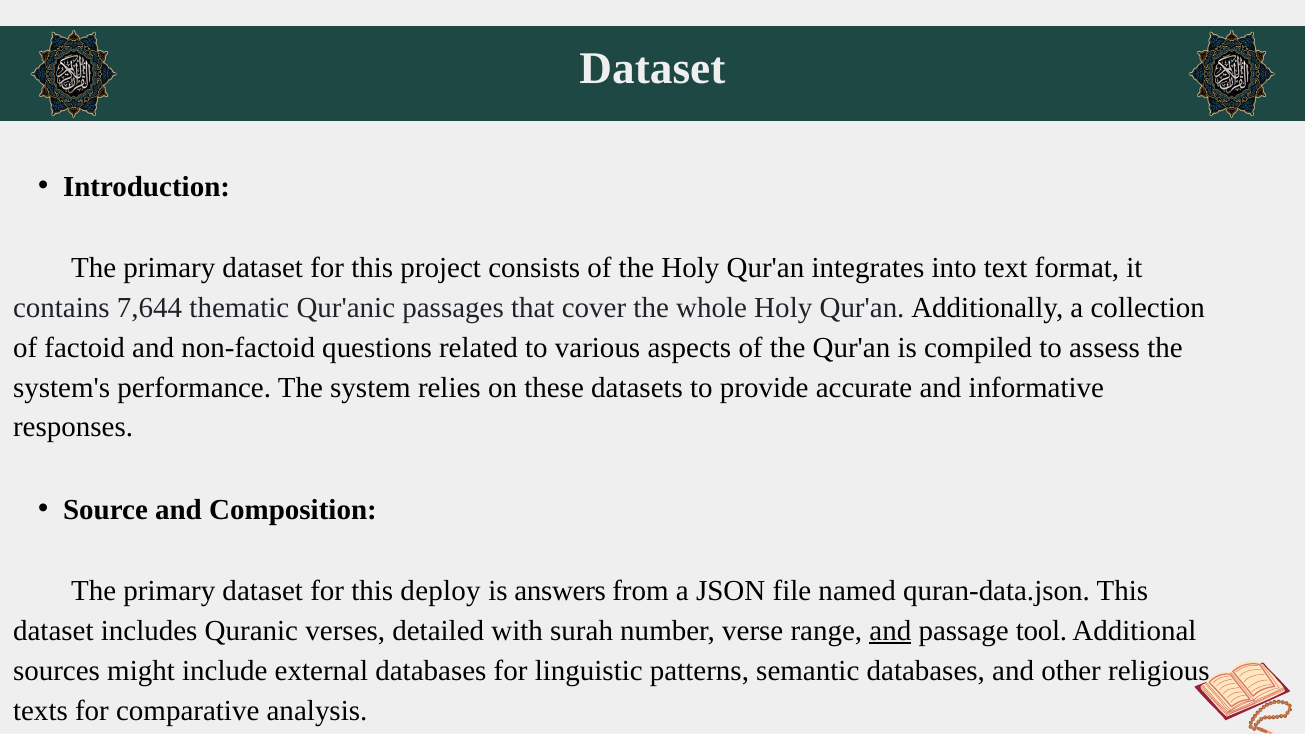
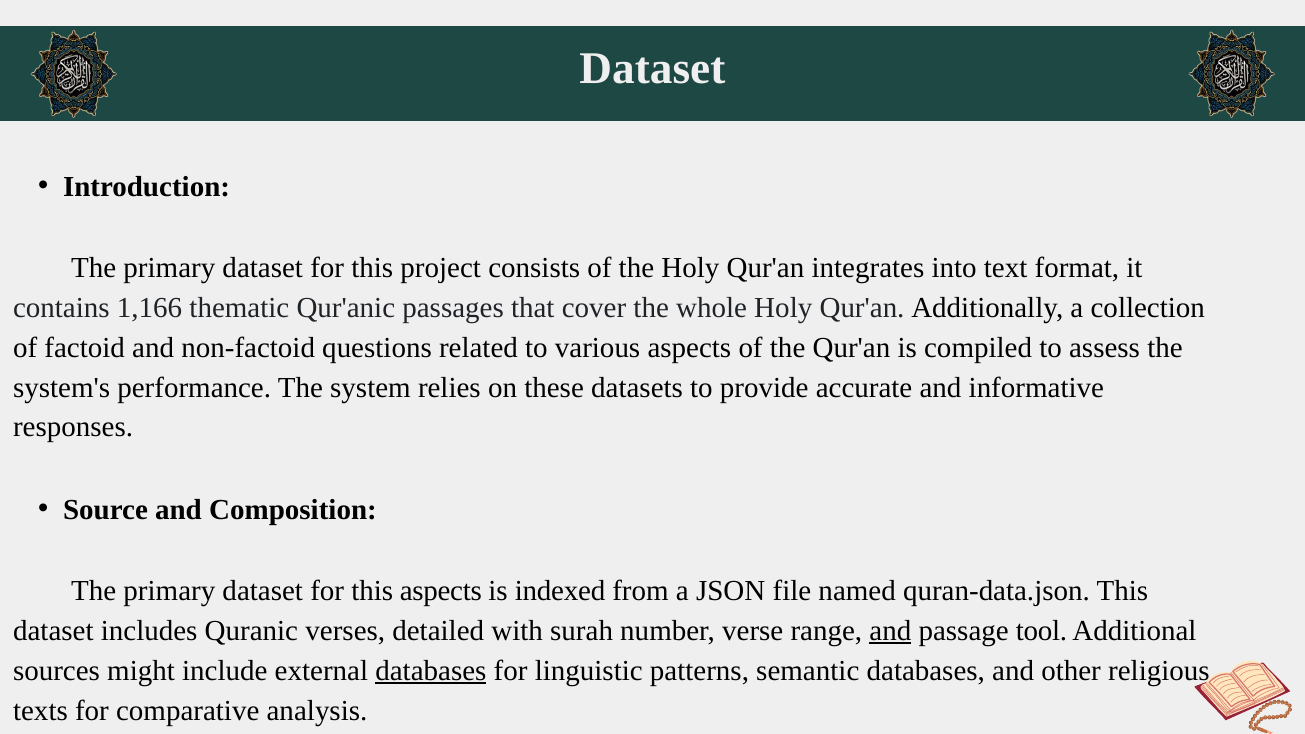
7,644: 7,644 -> 1,166
this deploy: deploy -> aspects
answers: answers -> indexed
databases at (431, 671) underline: none -> present
